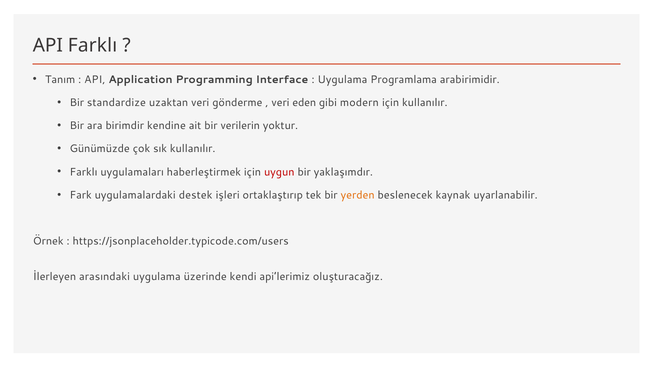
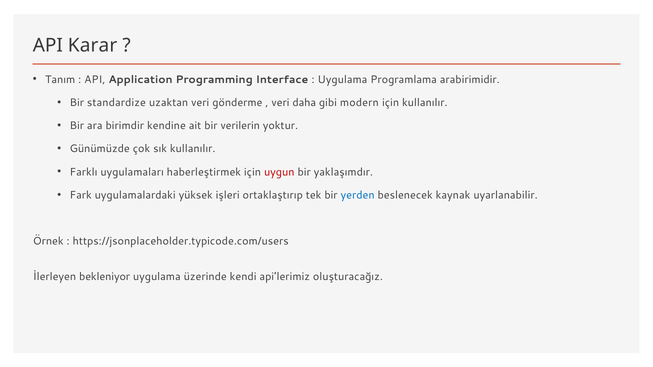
API Farklı: Farklı -> Karar
eden: eden -> daha
destek: destek -> yüksek
yerden colour: orange -> blue
arasındaki: arasındaki -> bekleniyor
